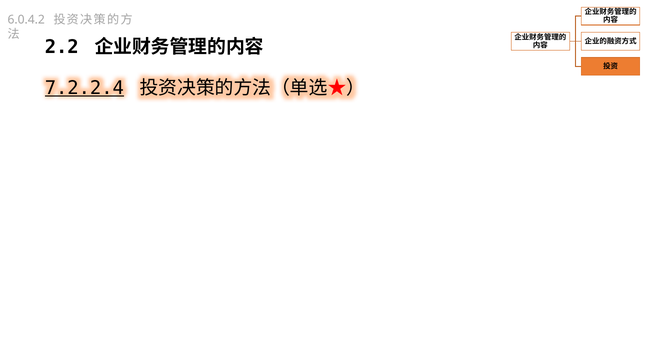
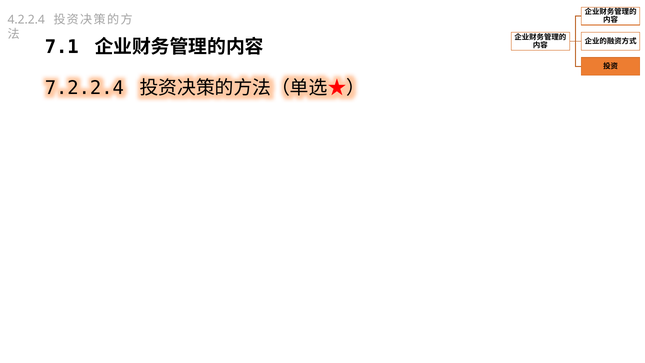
6.0.4.2: 6.0.4.2 -> 4.2.2.4
2.2: 2.2 -> 7.1
7.2.2.4 underline: present -> none
